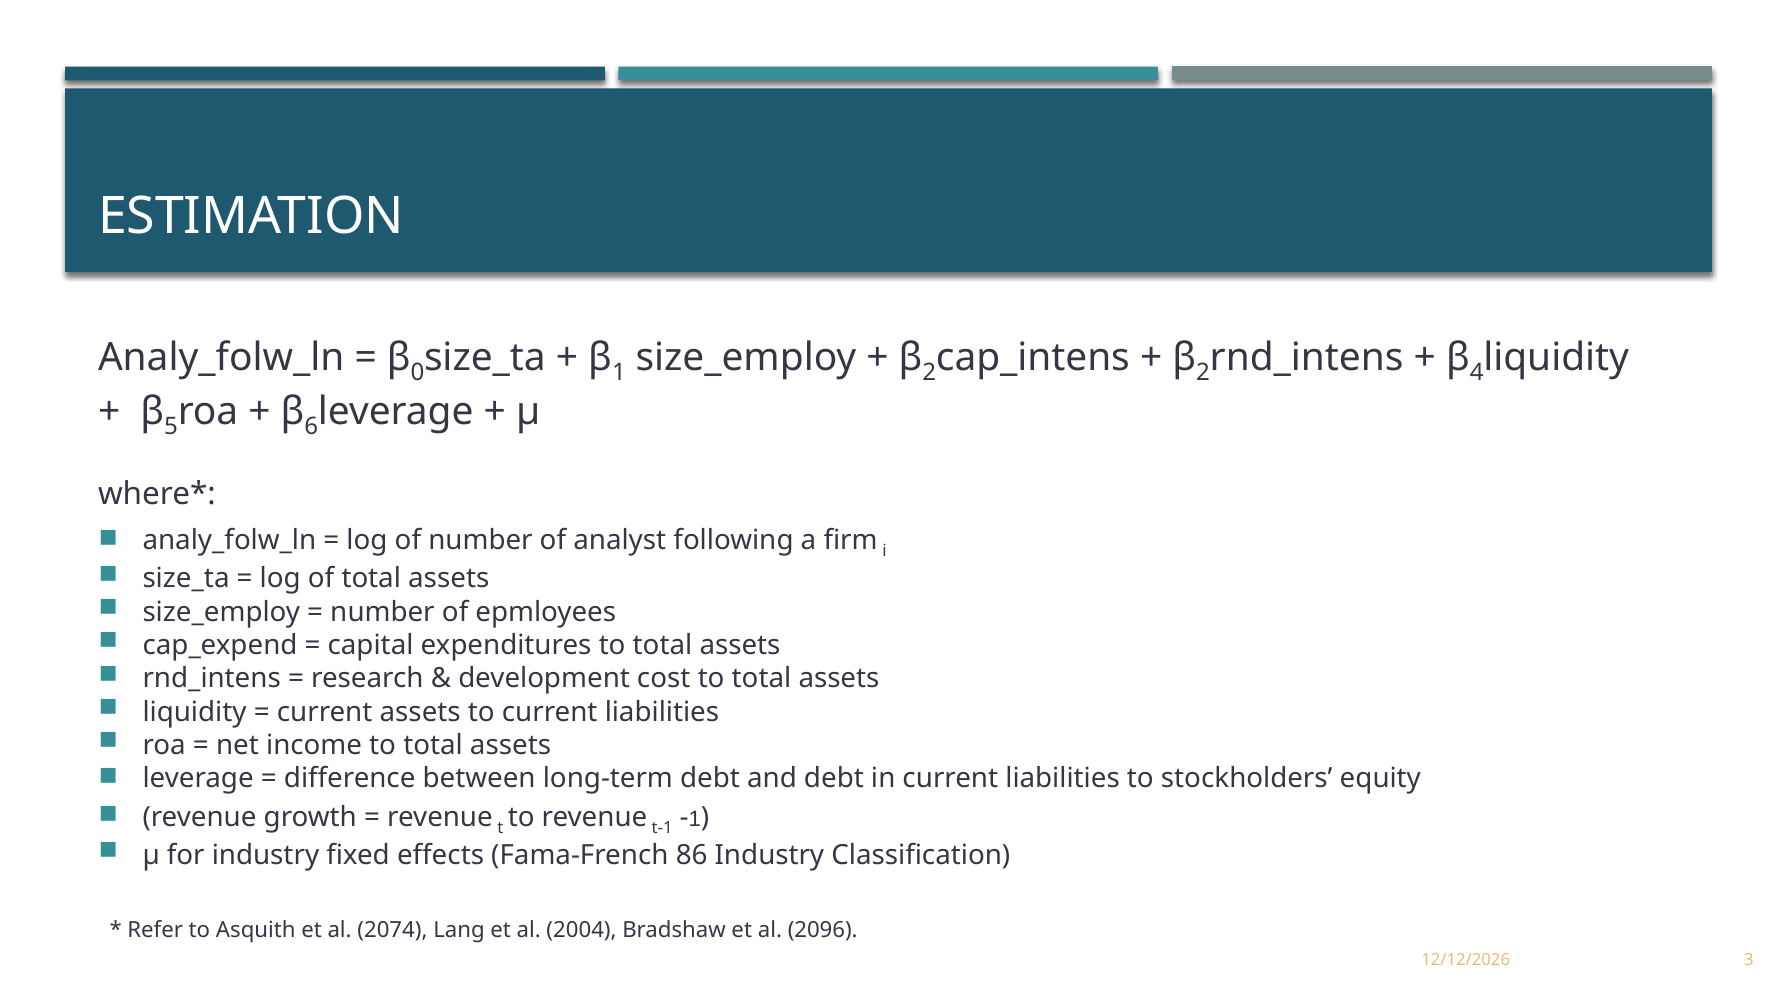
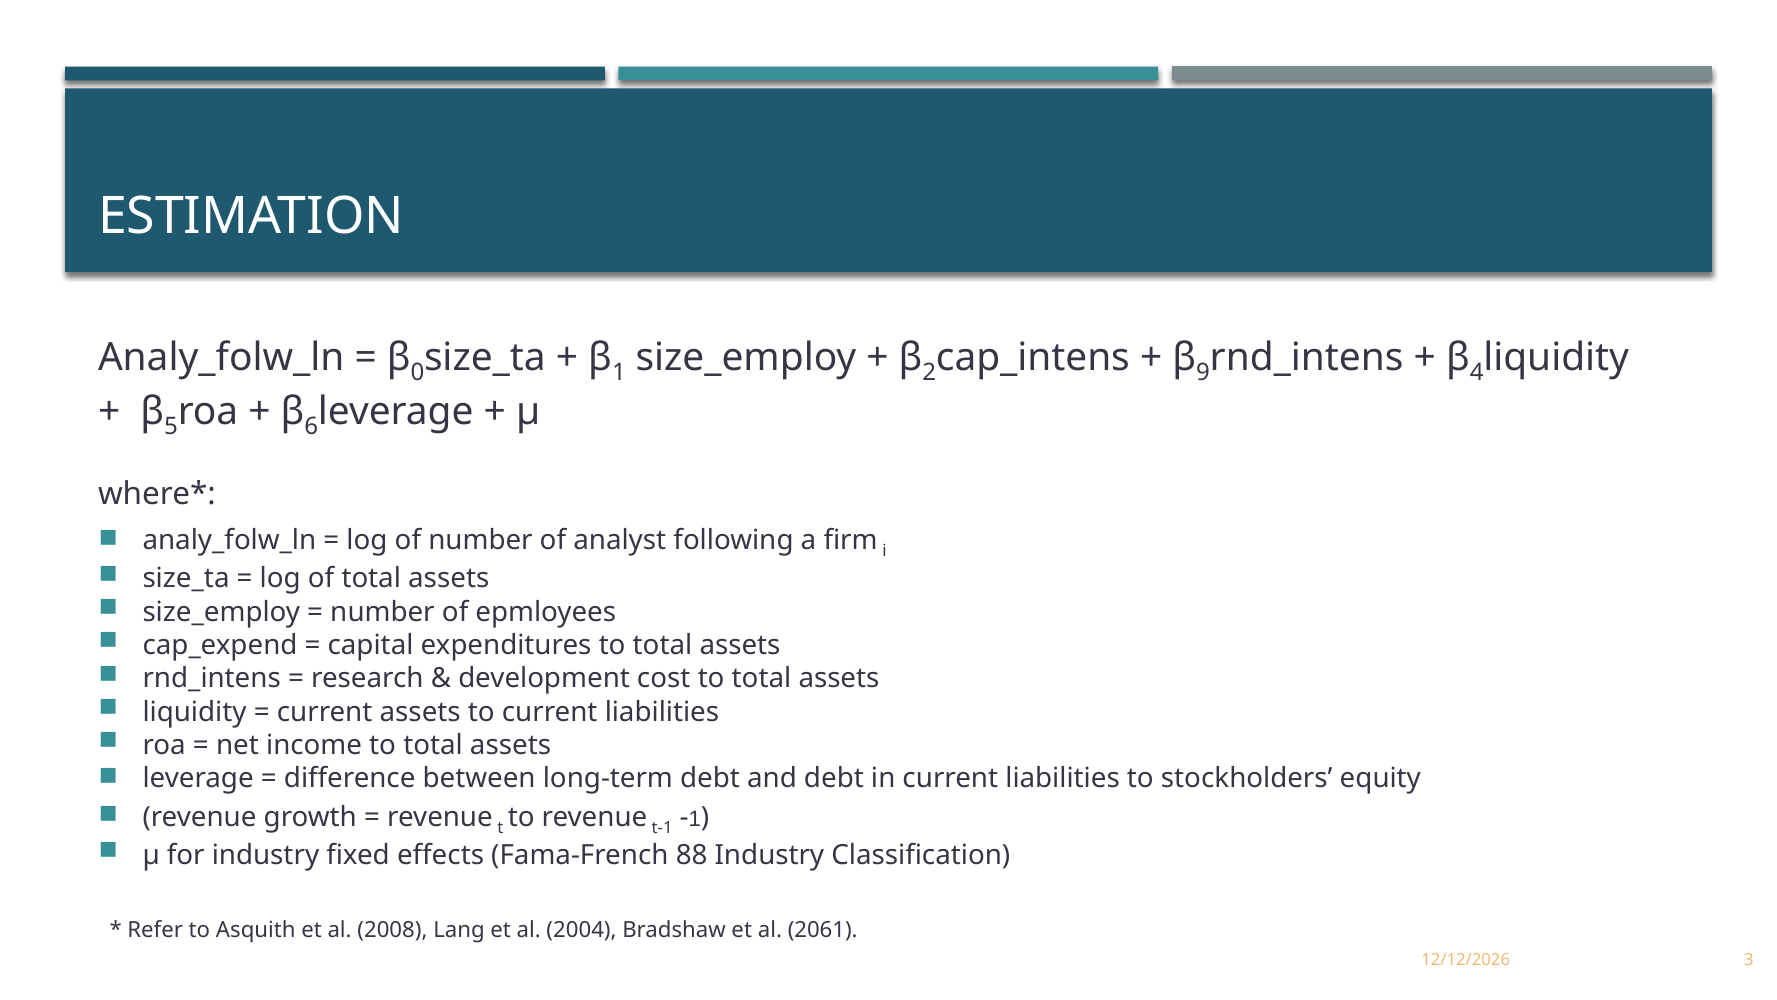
2 at (1203, 373): 2 -> 9
86: 86 -> 88
2074: 2074 -> 2008
2096: 2096 -> 2061
